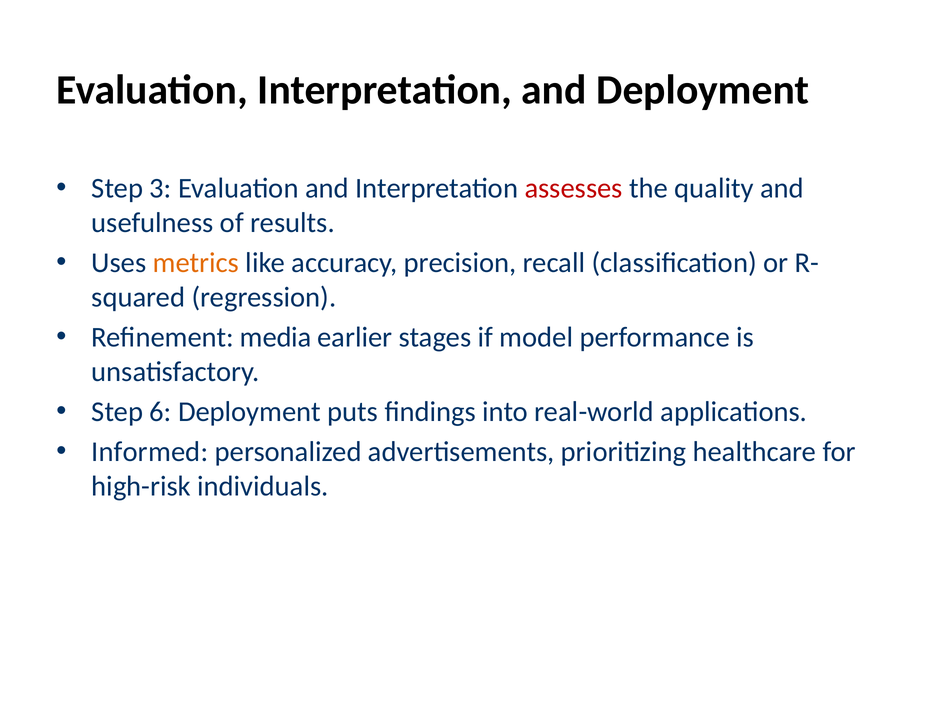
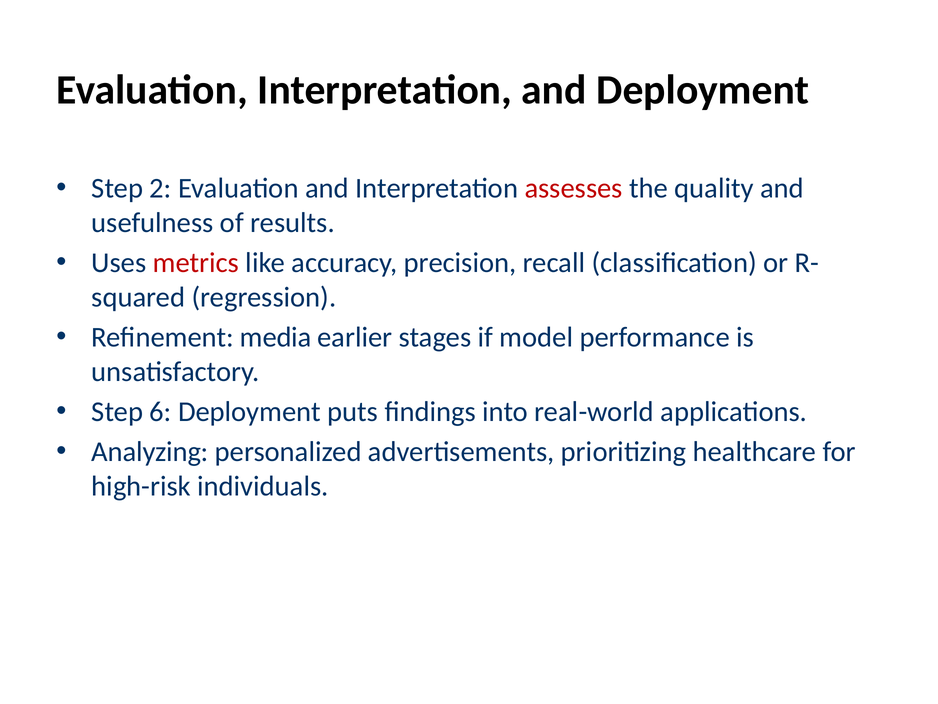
3: 3 -> 2
metrics colour: orange -> red
Informed: Informed -> Analyzing
